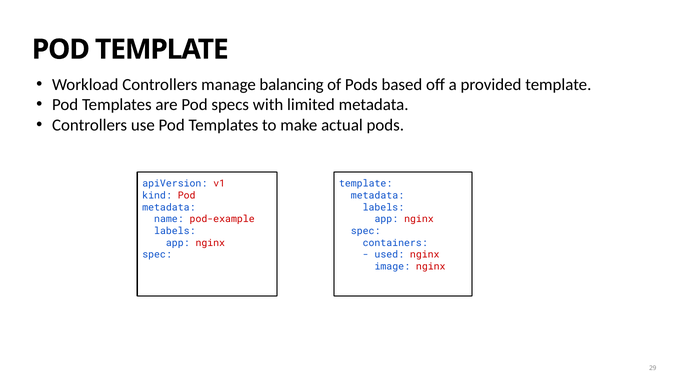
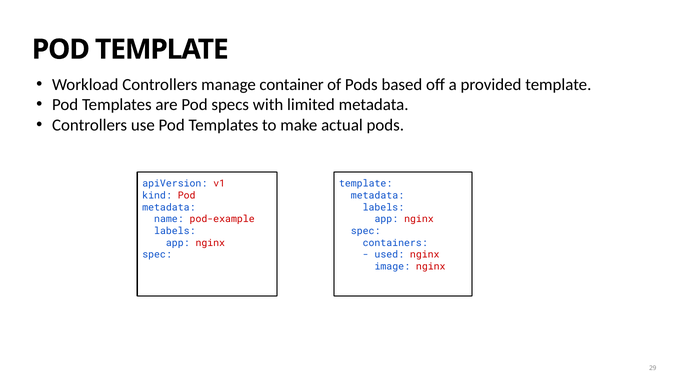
balancing: balancing -> container
